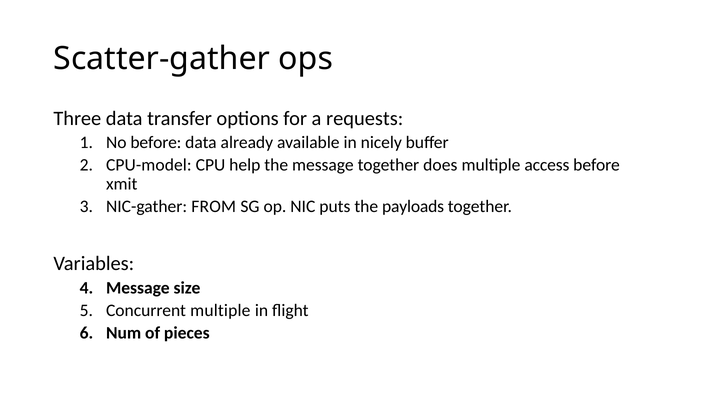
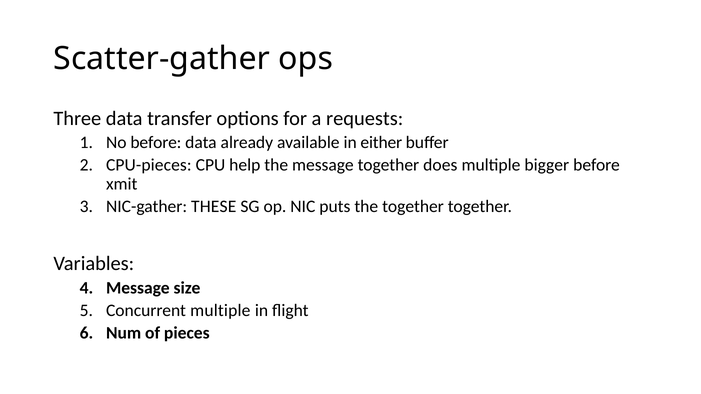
nicely: nicely -> either
CPU-model: CPU-model -> CPU-pieces
access: access -> bigger
FROM: FROM -> THESE
the payloads: payloads -> together
